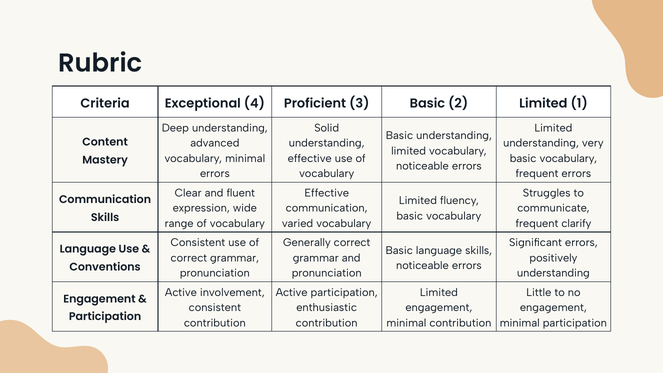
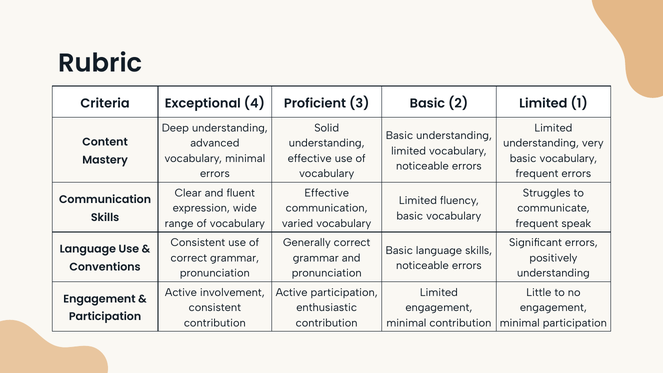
clarify: clarify -> speak
